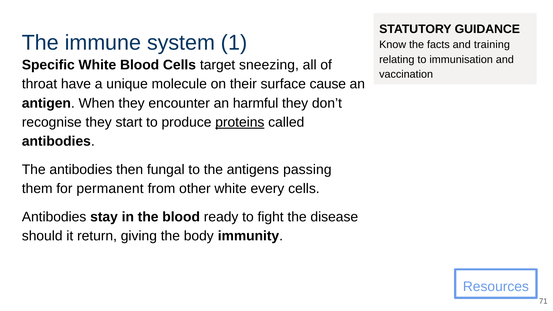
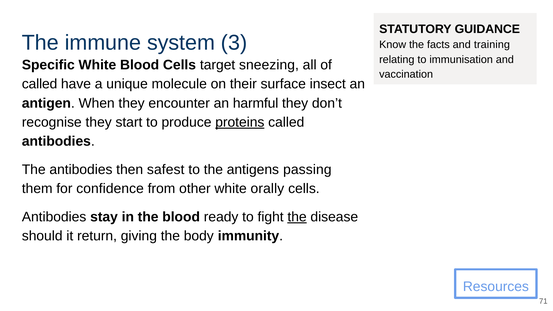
1: 1 -> 3
throat at (40, 84): throat -> called
cause: cause -> insect
fungal: fungal -> safest
permanent: permanent -> confidence
every: every -> orally
the at (297, 217) underline: none -> present
